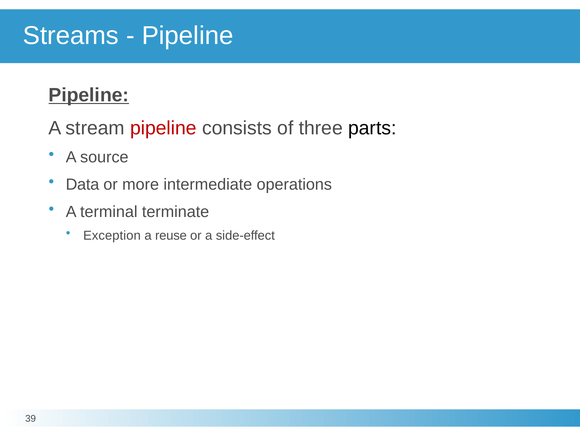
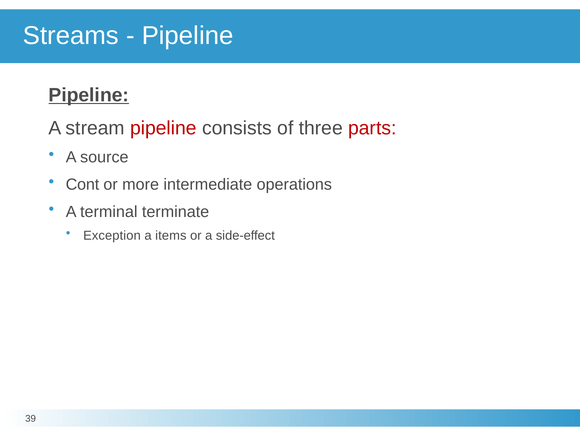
parts colour: black -> red
Data: Data -> Cont
reuse: reuse -> items
